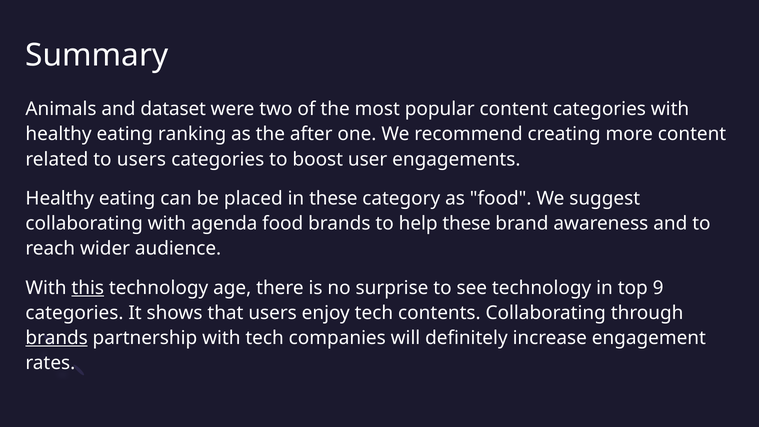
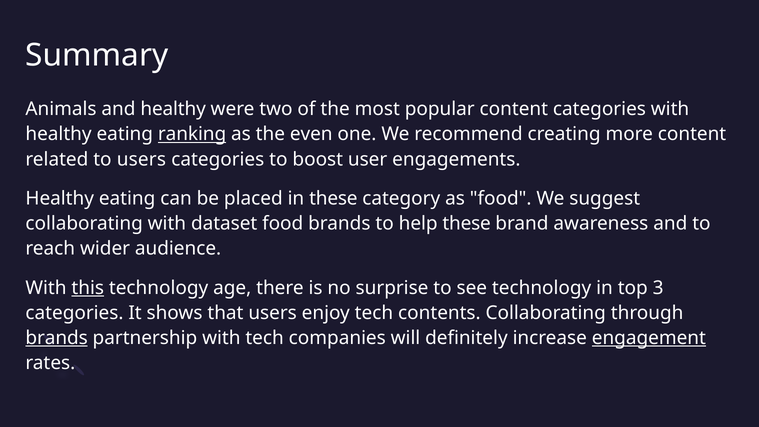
and dataset: dataset -> healthy
ranking underline: none -> present
after: after -> even
agenda: agenda -> dataset
9: 9 -> 3
engagement underline: none -> present
